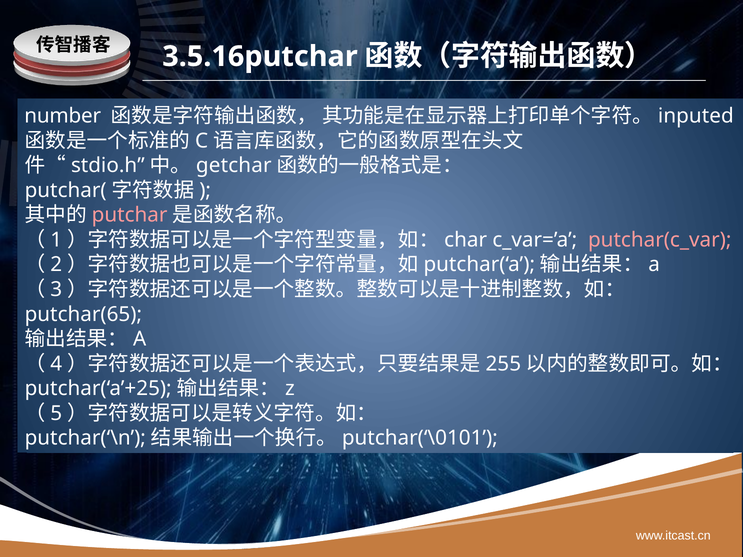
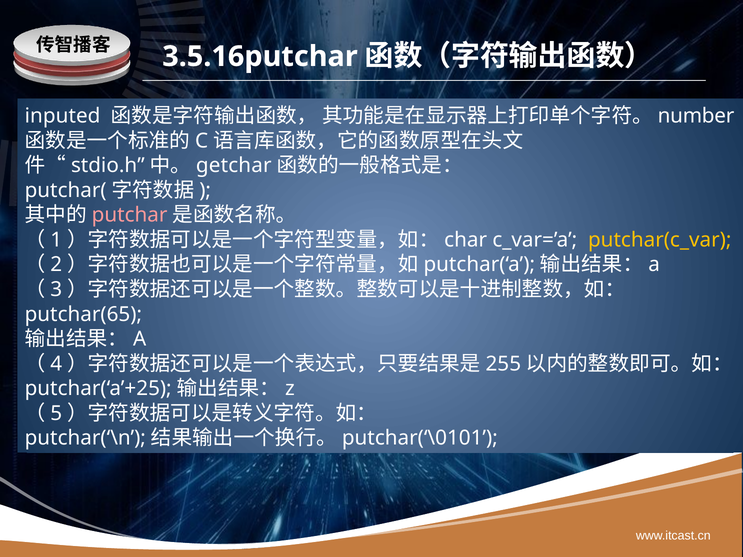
number: number -> inputed
inputed: inputed -> number
putchar(c_var colour: pink -> yellow
